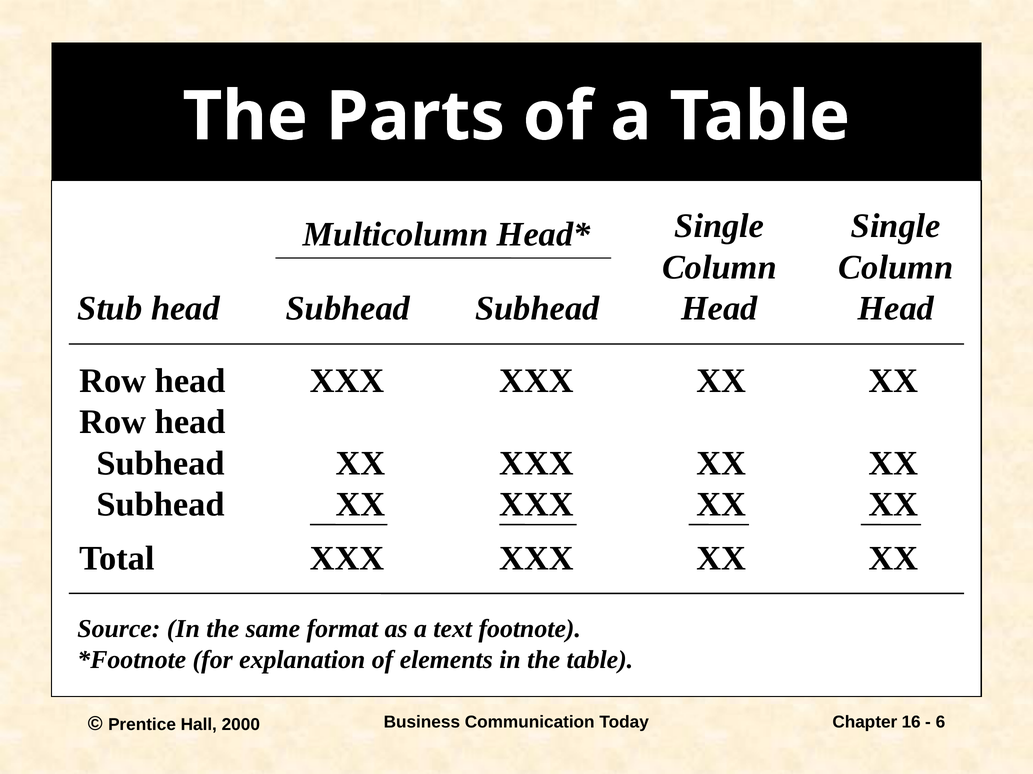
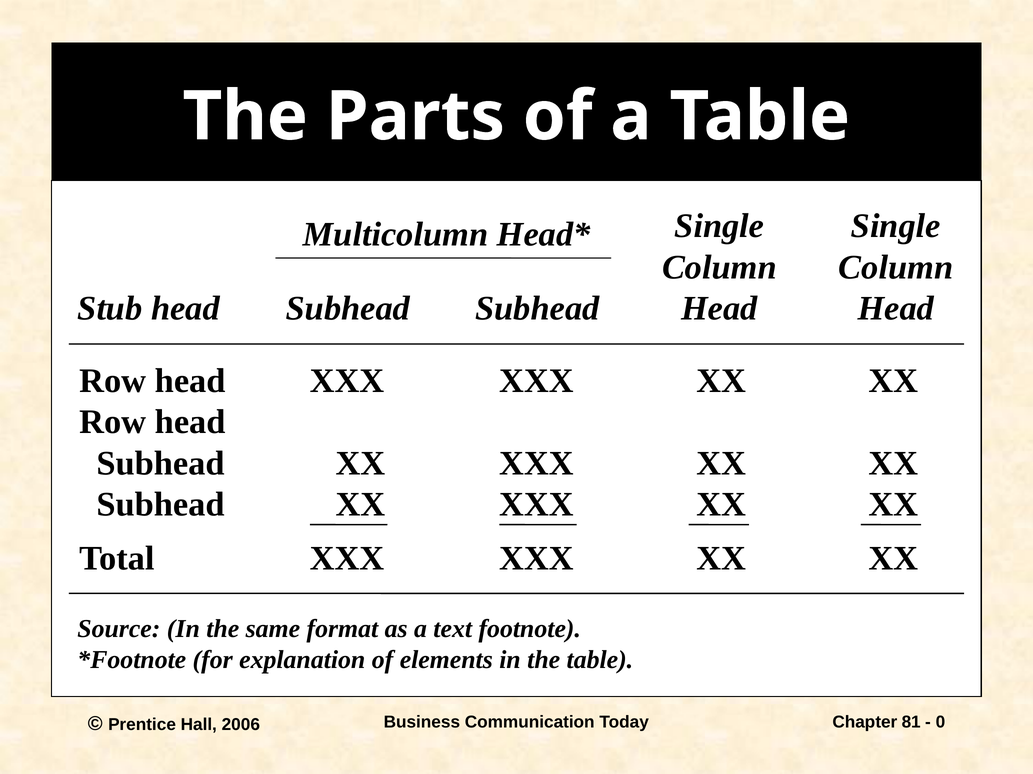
2000: 2000 -> 2006
16: 16 -> 81
6: 6 -> 0
